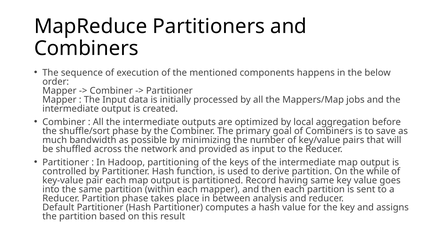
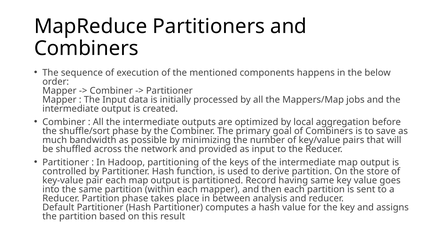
while: while -> store
